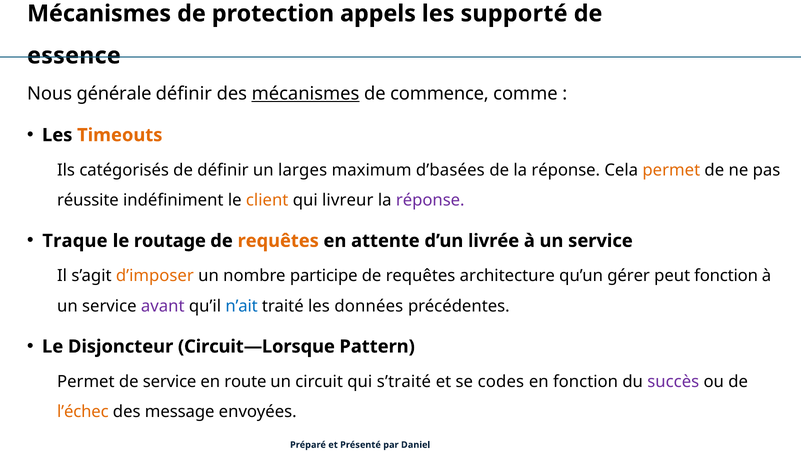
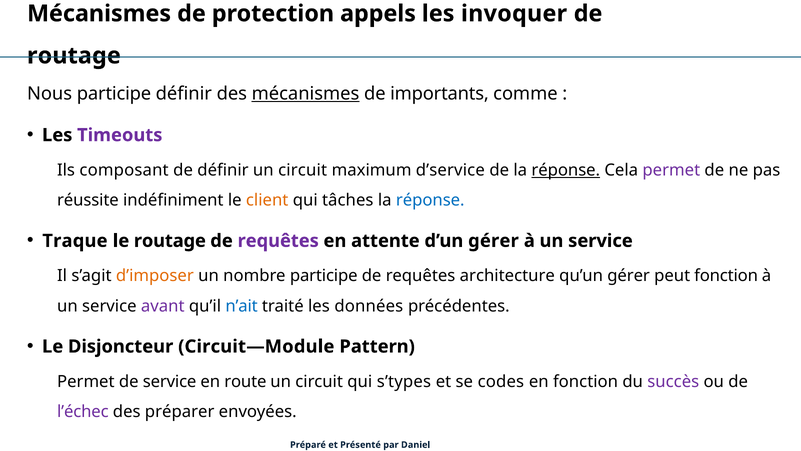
supporté: supporté -> invoquer
essence at (74, 56): essence -> routage
Nous générale: générale -> participe
commence: commence -> importants
Timeouts colour: orange -> purple
catégorisés: catégorisés -> composant
définir un larges: larges -> circuit
d’basées: d’basées -> d’service
réponse at (566, 170) underline: none -> present
permet at (671, 170) colour: orange -> purple
livreur: livreur -> tâches
réponse at (430, 200) colour: purple -> blue
requêtes at (278, 241) colour: orange -> purple
d’un livrée: livrée -> gérer
Circuit—Lorsque: Circuit—Lorsque -> Circuit—Module
s’traité: s’traité -> s’types
l’échec colour: orange -> purple
message: message -> préparer
